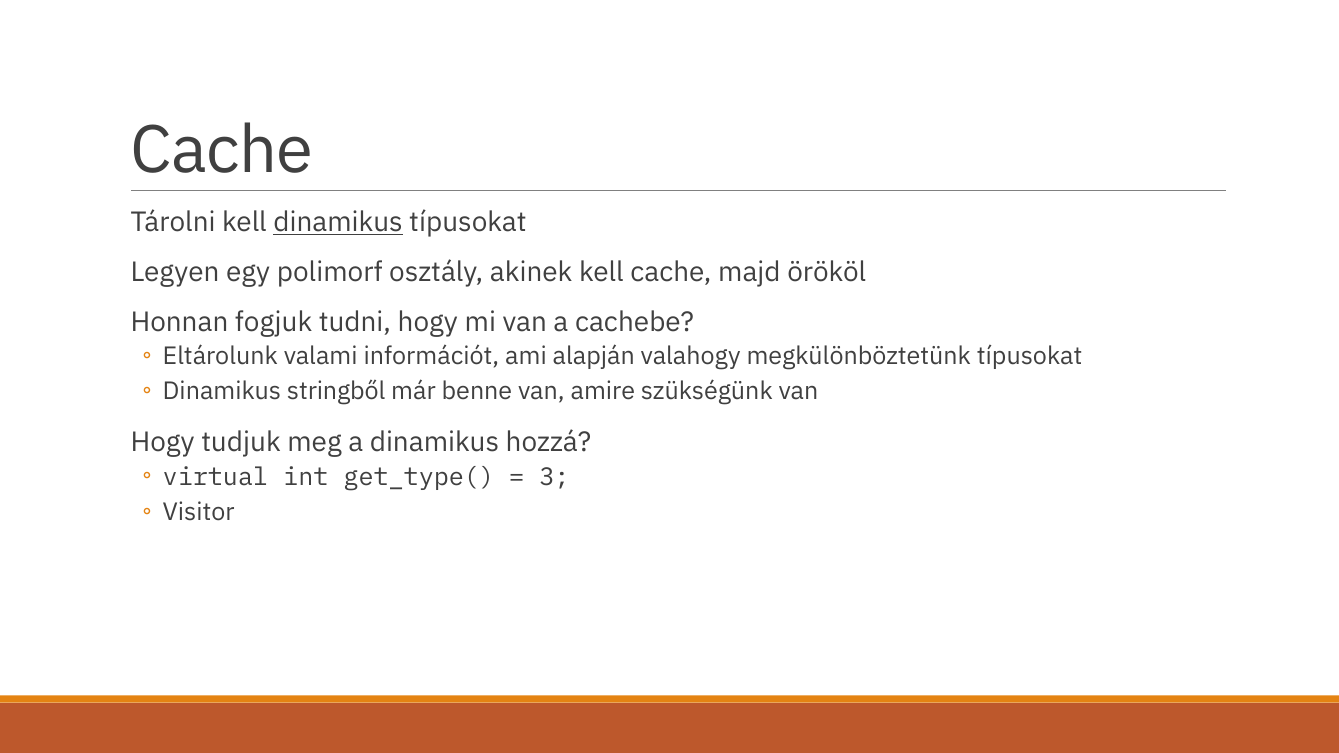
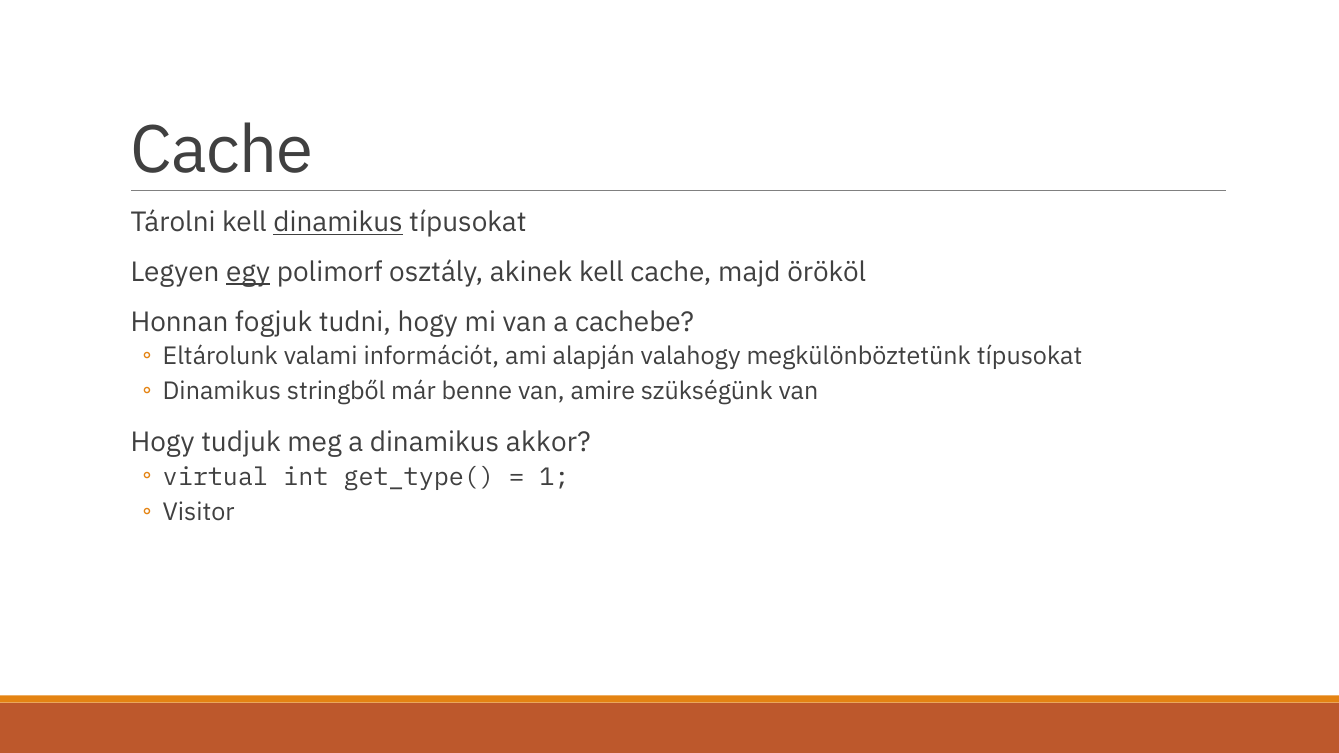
egy underline: none -> present
hozzá: hozzá -> akkor
3: 3 -> 1
